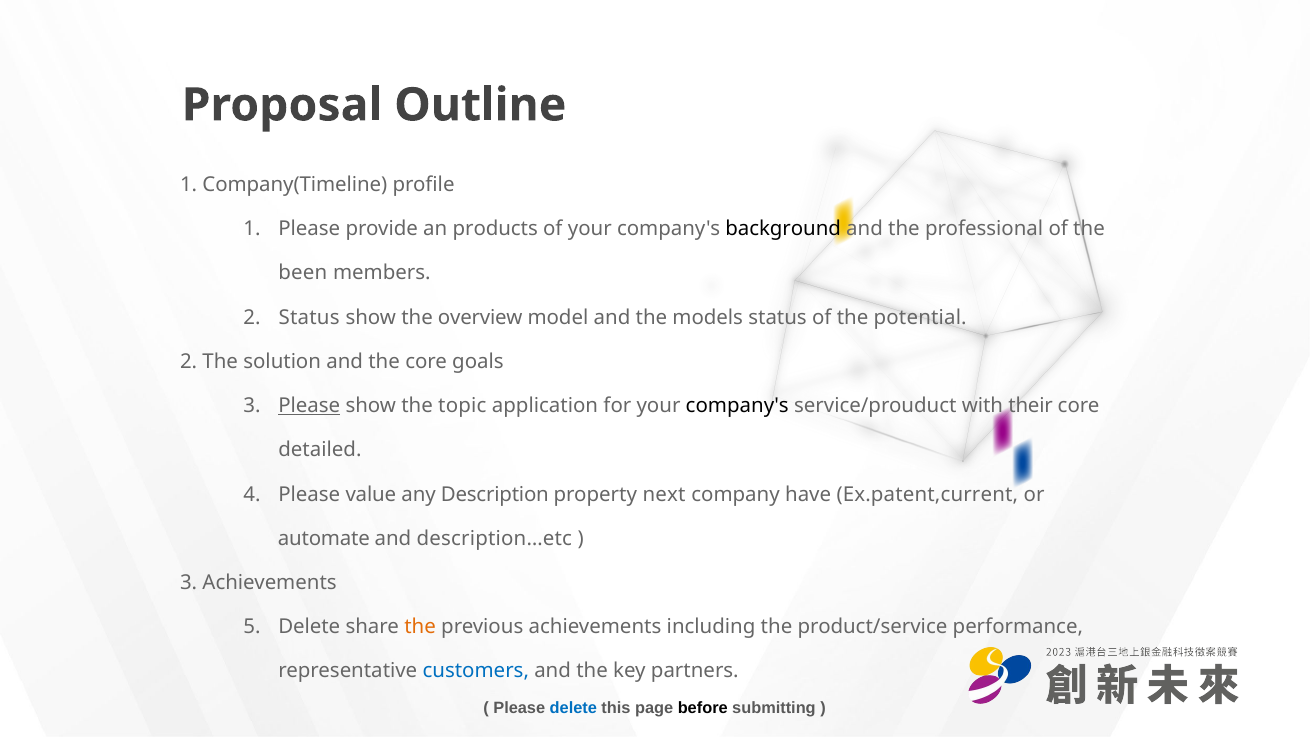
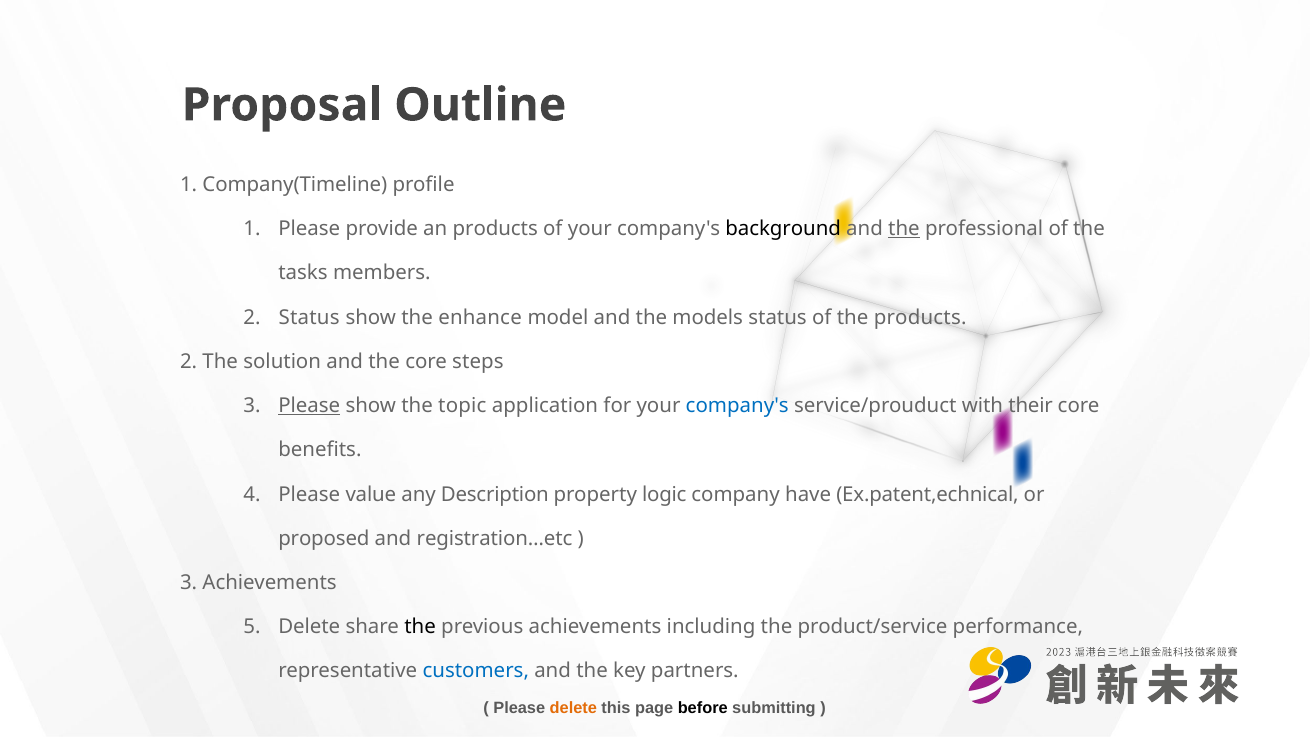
the at (904, 229) underline: none -> present
been: been -> tasks
overview: overview -> enhance
the potential: potential -> products
goals: goals -> steps
company's at (737, 406) colour: black -> blue
detailed: detailed -> benefits
next: next -> logic
Ex.patent,current: Ex.patent,current -> Ex.patent,echnical
automate: automate -> proposed
description…etc: description…etc -> registration…etc
the at (420, 627) colour: orange -> black
delete at (573, 708) colour: blue -> orange
